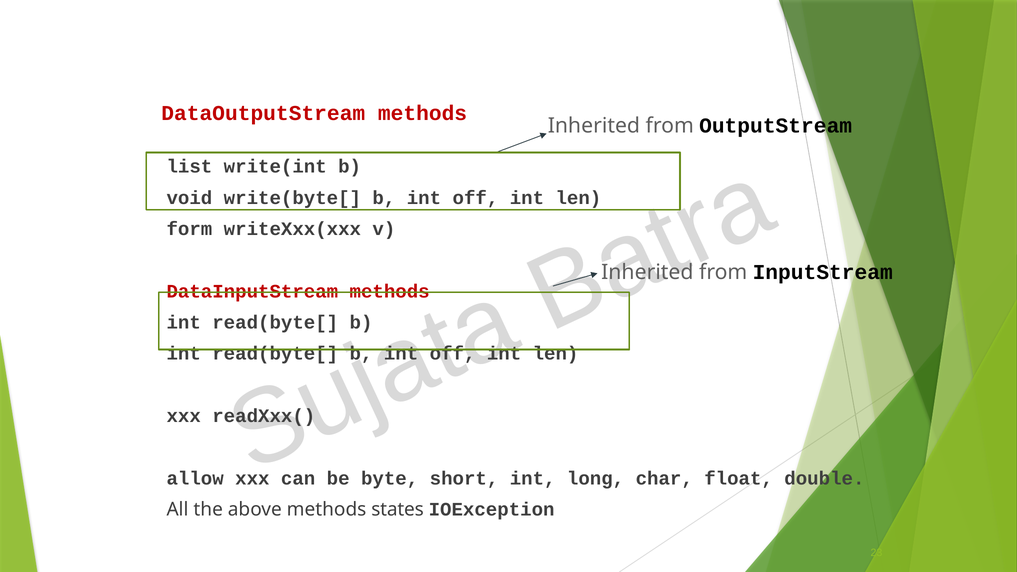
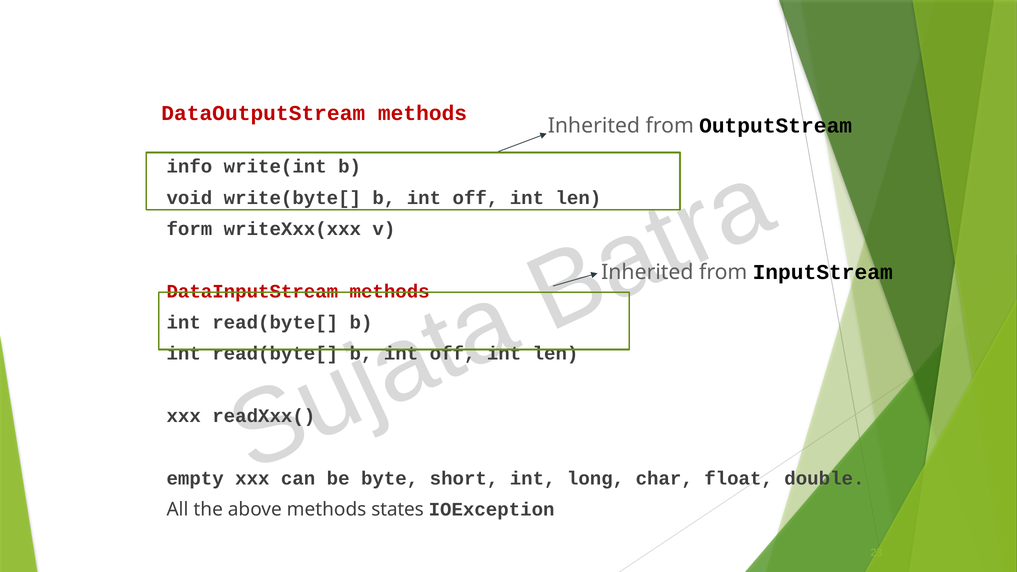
list: list -> info
allow: allow -> empty
